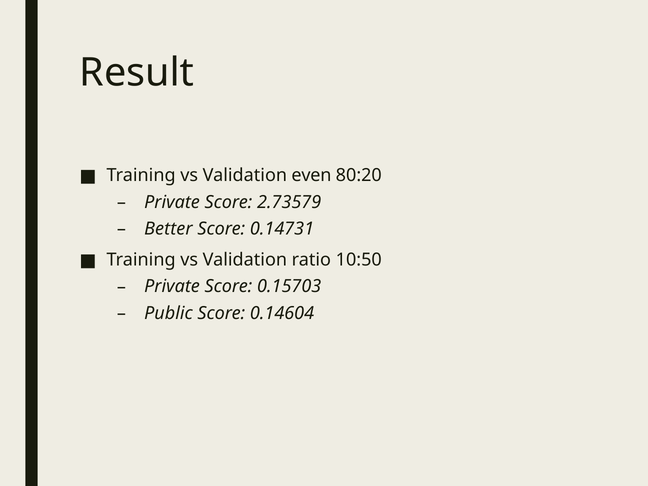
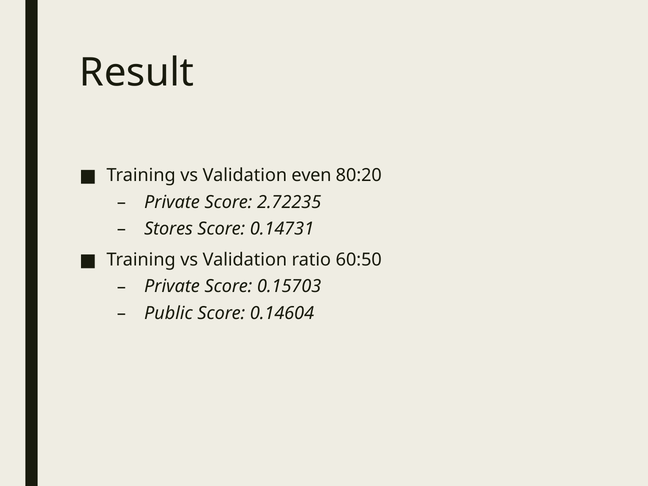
2.73579: 2.73579 -> 2.72235
Better: Better -> Stores
10:50: 10:50 -> 60:50
